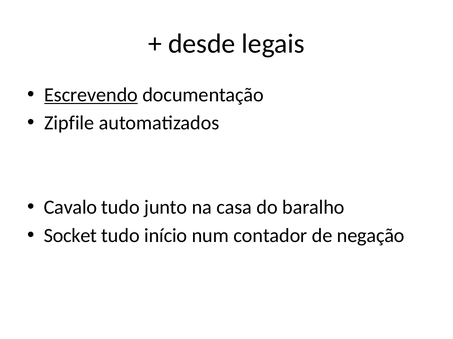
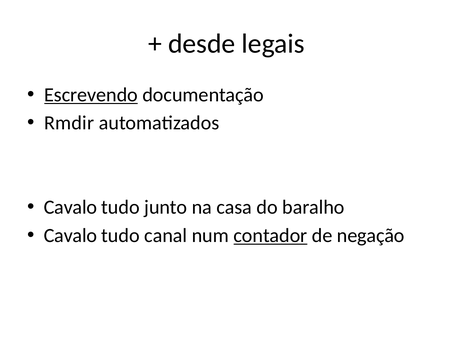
Zipfile: Zipfile -> Rmdir
Socket at (70, 236): Socket -> Cavalo
início: início -> canal
contador underline: none -> present
